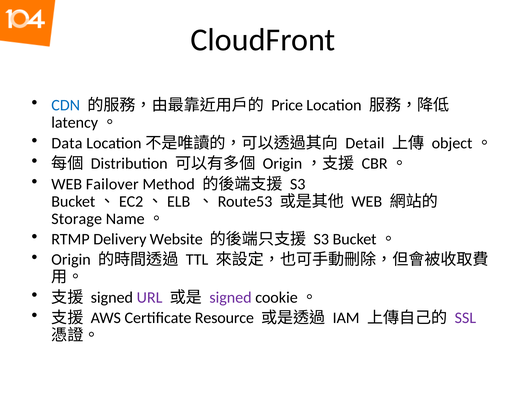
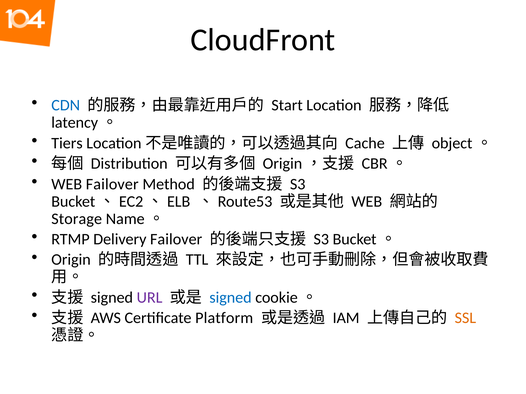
Price: Price -> Start
Data: Data -> Tiers
Detail: Detail -> Cache
Delivery Website: Website -> Failover
signed at (230, 298) colour: purple -> blue
Resource: Resource -> Platform
SSL colour: purple -> orange
